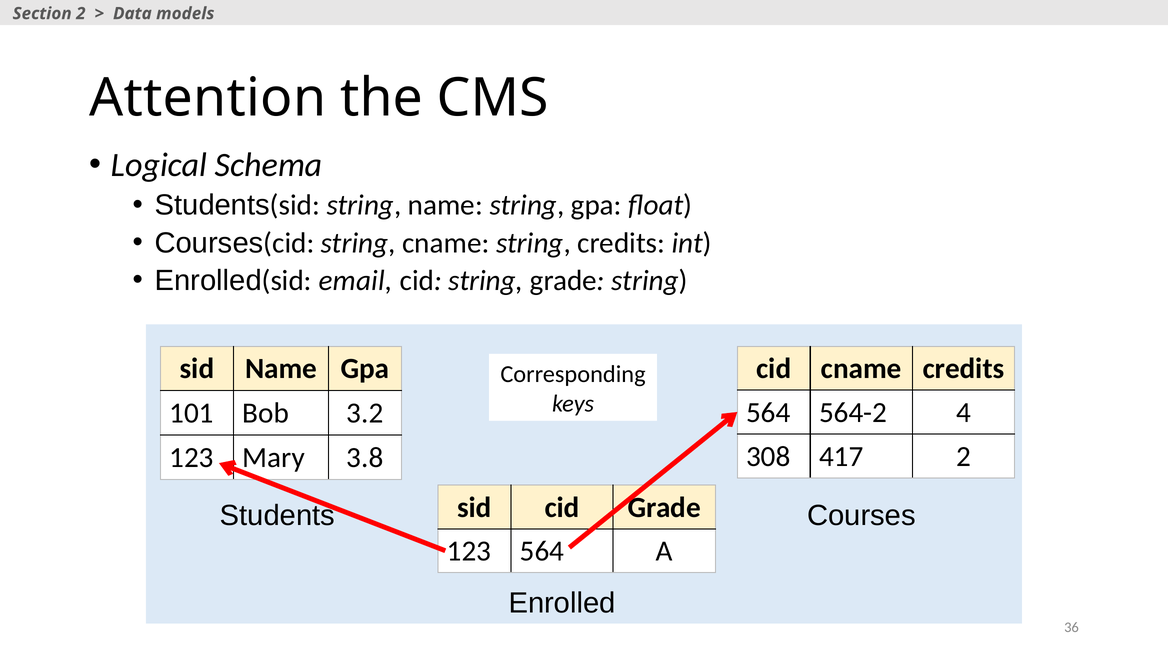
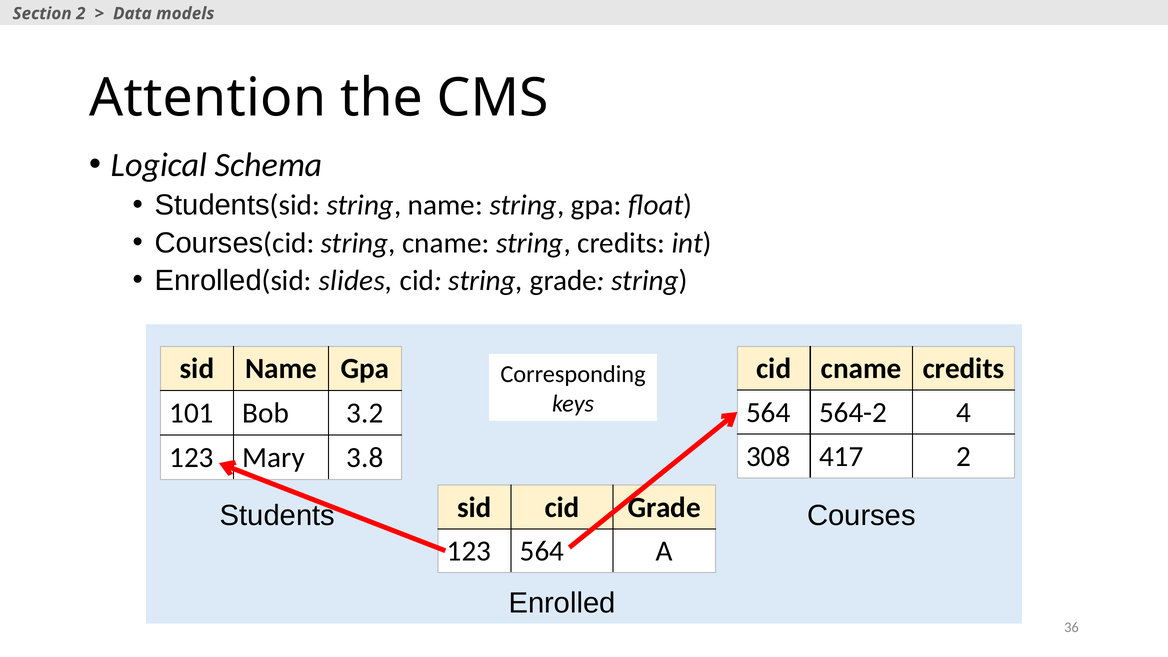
email: email -> slides
